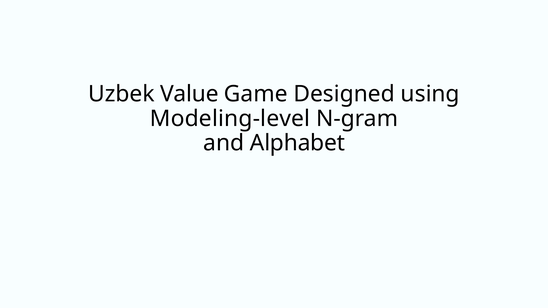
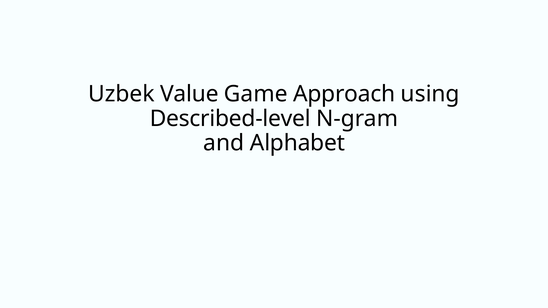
Designed: Designed -> Approach
Modeling-level: Modeling-level -> Described-level
